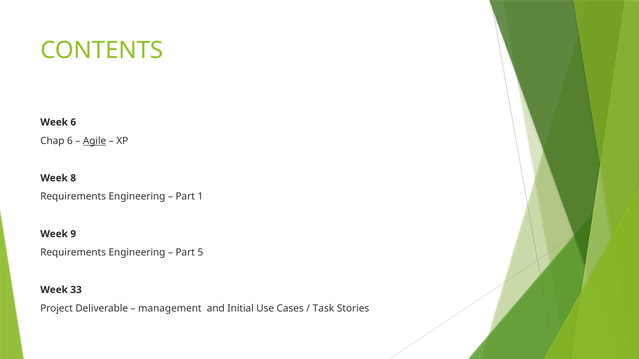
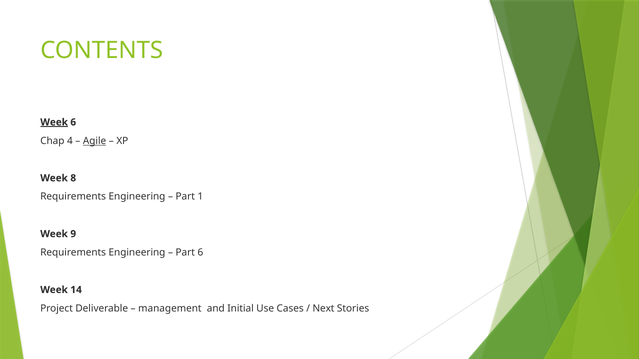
Week at (54, 122) underline: none -> present
Chap 6: 6 -> 4
Part 5: 5 -> 6
33: 33 -> 14
Task: Task -> Next
